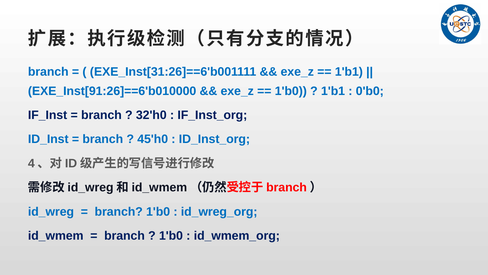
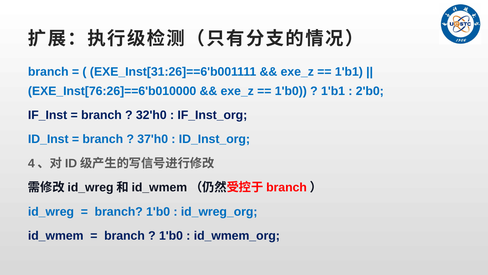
EXE_Inst[91:26]==6'b010000: EXE_Inst[91:26]==6'b010000 -> EXE_Inst[76:26]==6'b010000
0'b0: 0'b0 -> 2'b0
45'h0: 45'h0 -> 37'h0
